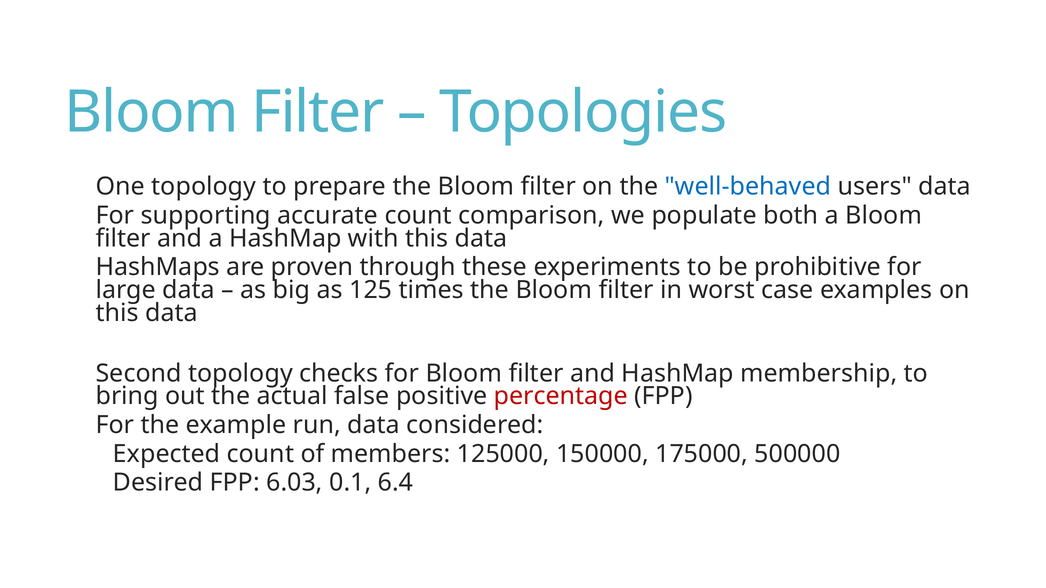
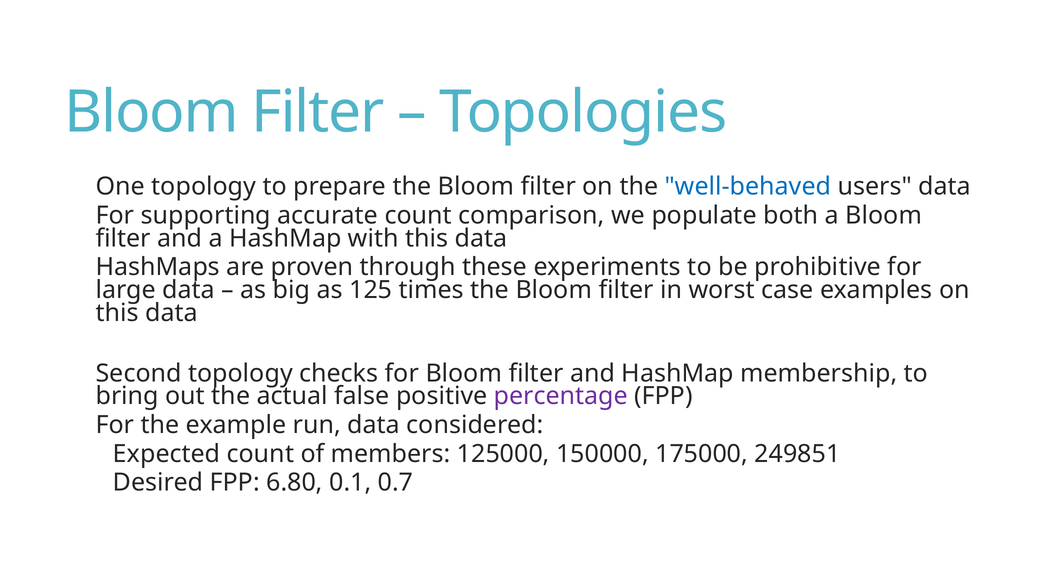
percentage colour: red -> purple
500000: 500000 -> 249851
6.03: 6.03 -> 6.80
6.4: 6.4 -> 0.7
